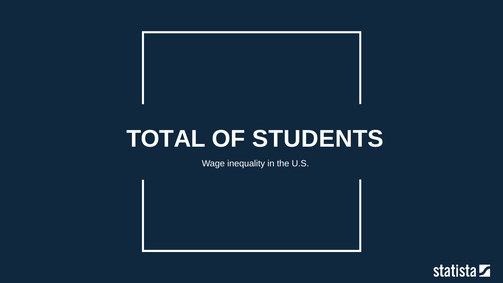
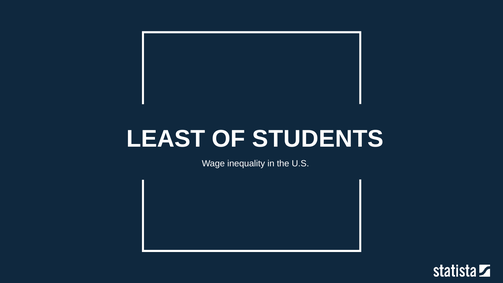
TOTAL: TOTAL -> LEAST
